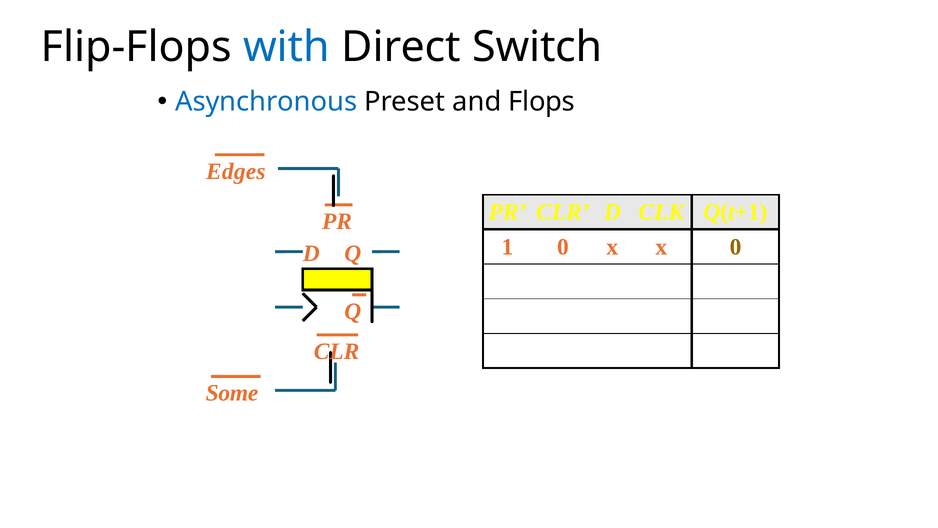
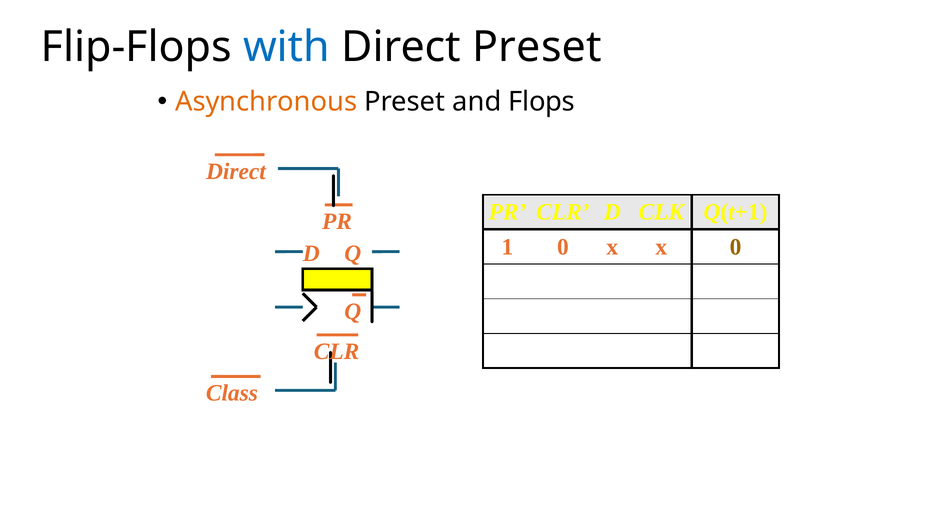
Direct Switch: Switch -> Preset
Asynchronous colour: blue -> orange
Edges at (236, 171): Edges -> Direct
Some: Some -> Class
